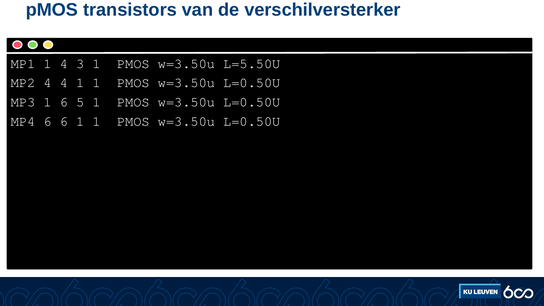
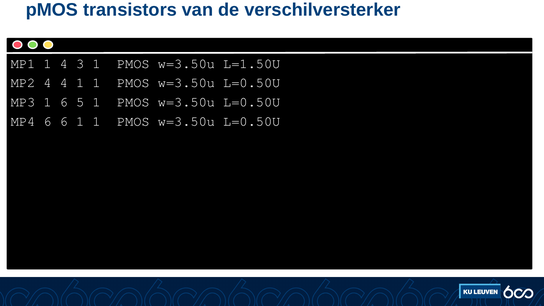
L=5.50U: L=5.50U -> L=1.50U
